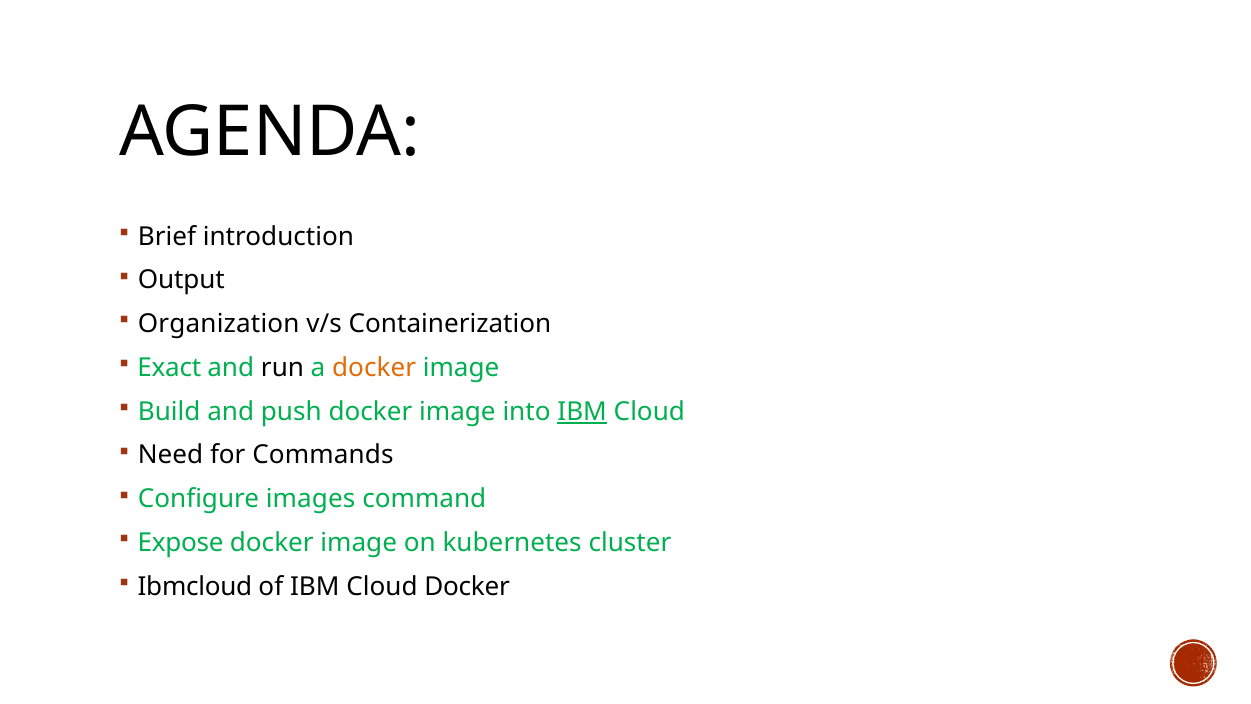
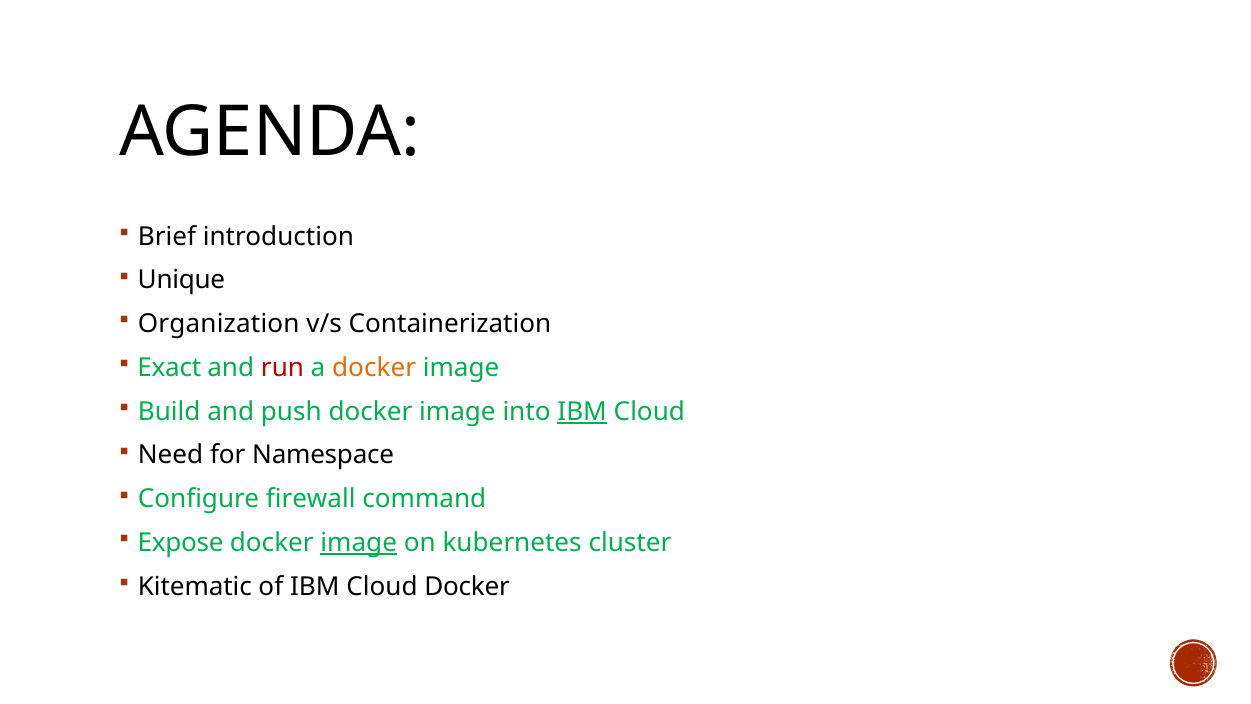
Output: Output -> Unique
run colour: black -> red
Commands: Commands -> Namespace
images: images -> firewall
image at (359, 543) underline: none -> present
Ibmcloud: Ibmcloud -> Kitematic
